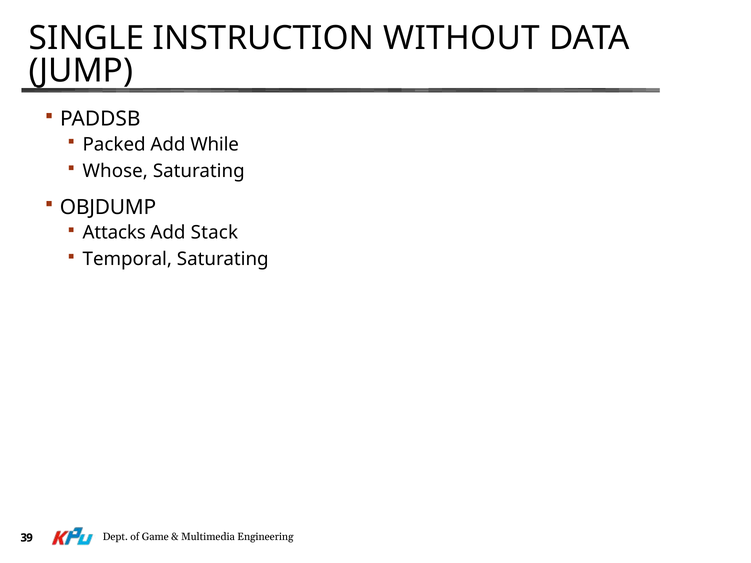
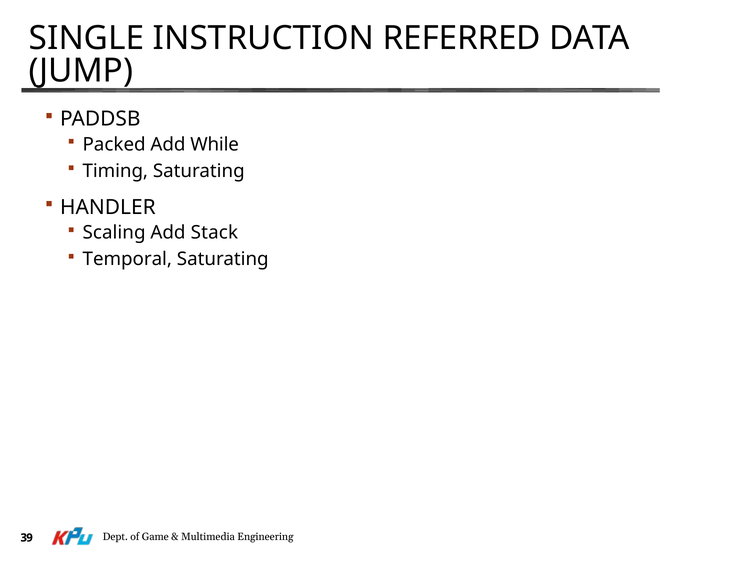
WITHOUT: WITHOUT -> REFERRED
Whose: Whose -> Timing
OBJDUMP: OBJDUMP -> HANDLER
Attacks: Attacks -> Scaling
